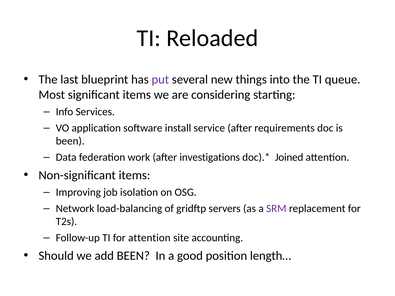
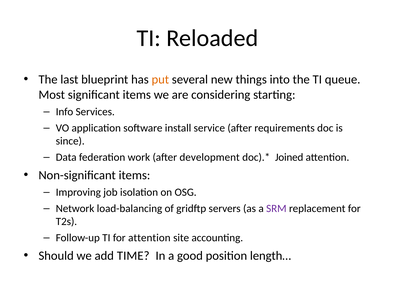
put colour: purple -> orange
been at (70, 141): been -> since
investigations: investigations -> development
add BEEN: BEEN -> TIME
